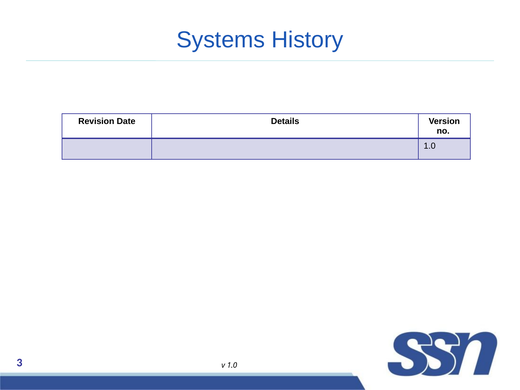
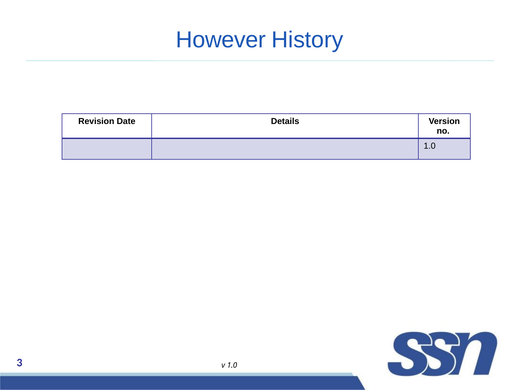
Systems: Systems -> However
